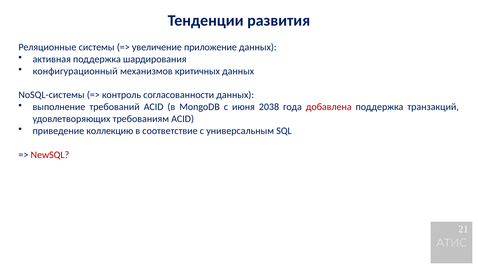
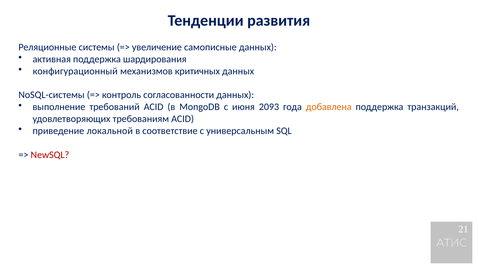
приложение: приложение -> самописные
2038: 2038 -> 2093
добавлена colour: red -> orange
коллекцию: коллекцию -> локальной
